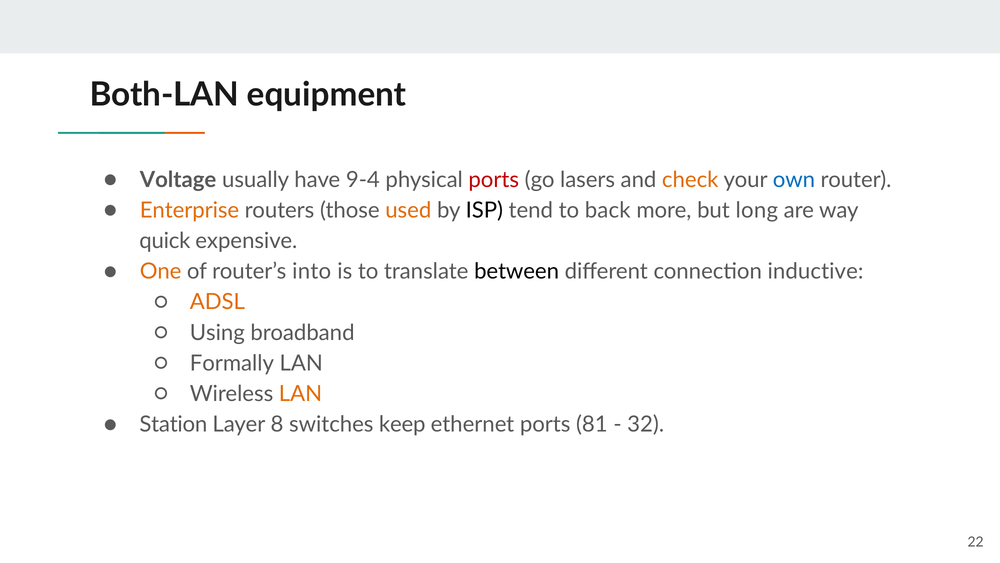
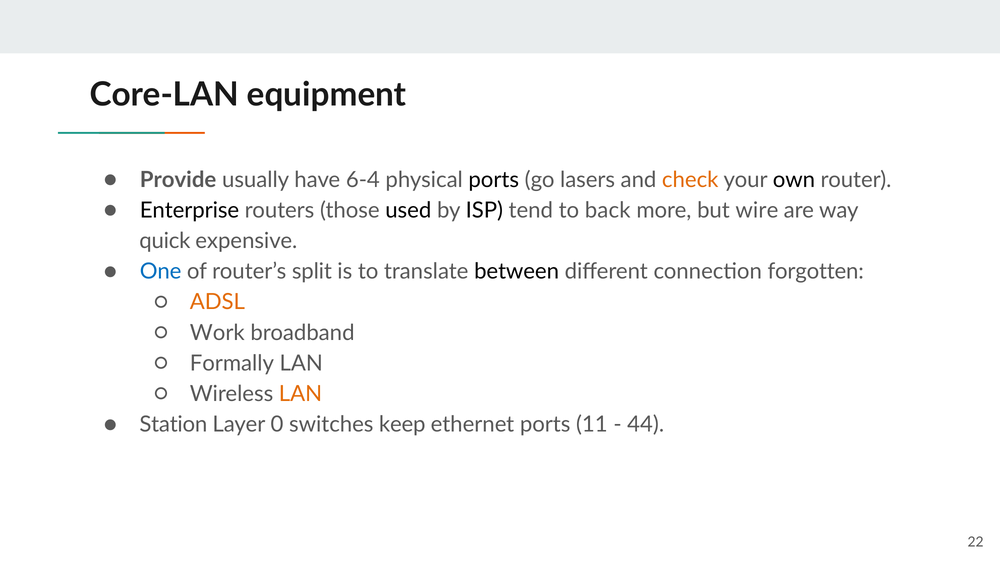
Both-LAN: Both-LAN -> Core-LAN
Voltage: Voltage -> Provide
9-4: 9-4 -> 6-4
ports at (494, 180) colour: red -> black
own colour: blue -> black
Enterprise colour: orange -> black
used colour: orange -> black
long: long -> wire
One colour: orange -> blue
into: into -> split
inductive: inductive -> forgotten
Using: Using -> Work
8: 8 -> 0
81: 81 -> 11
32: 32 -> 44
